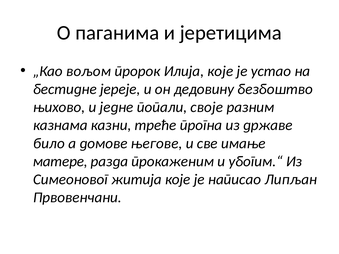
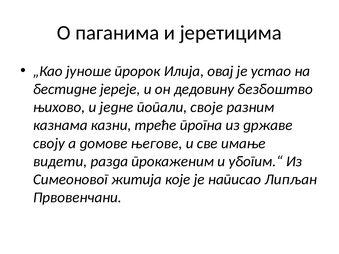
вољом: вољом -> јуноше
Илија које: које -> овај
било: било -> своју
матере: матере -> видети
